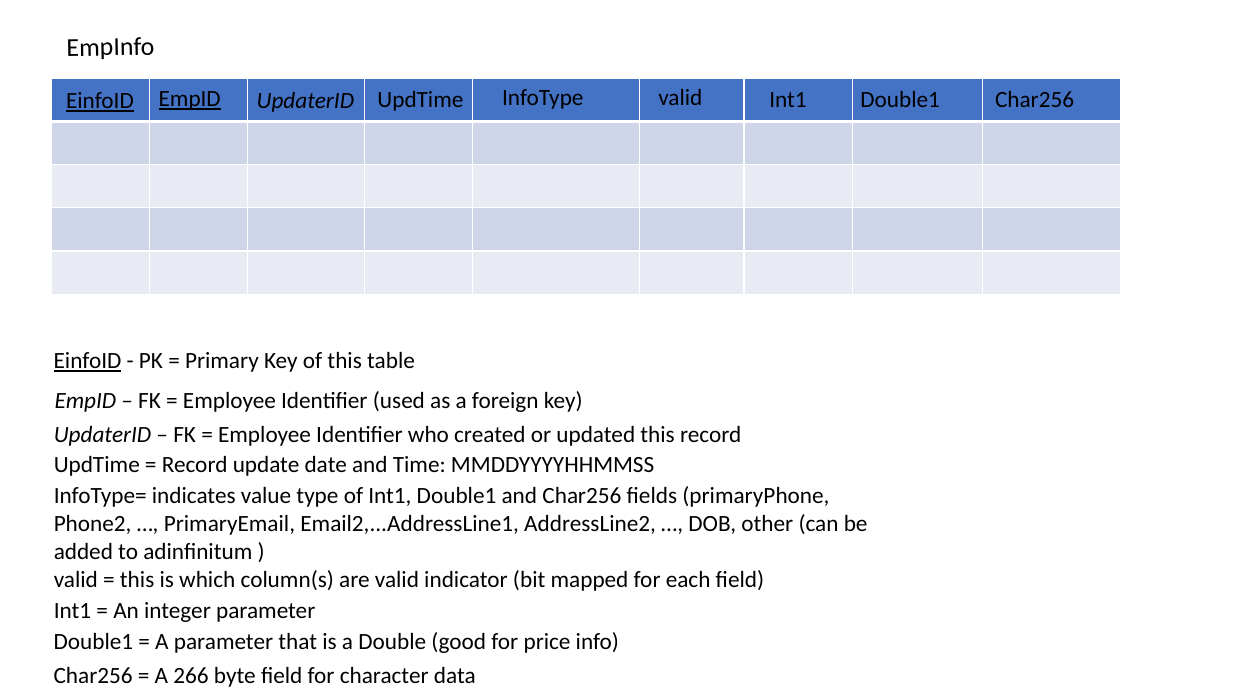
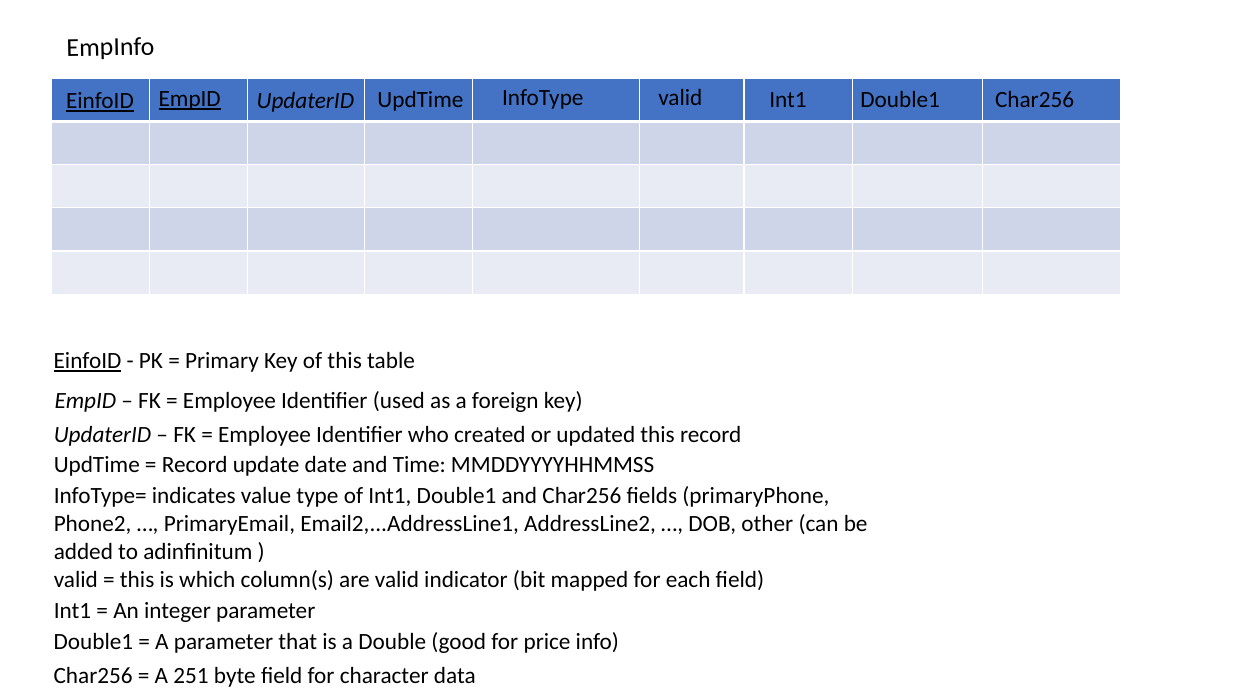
266: 266 -> 251
